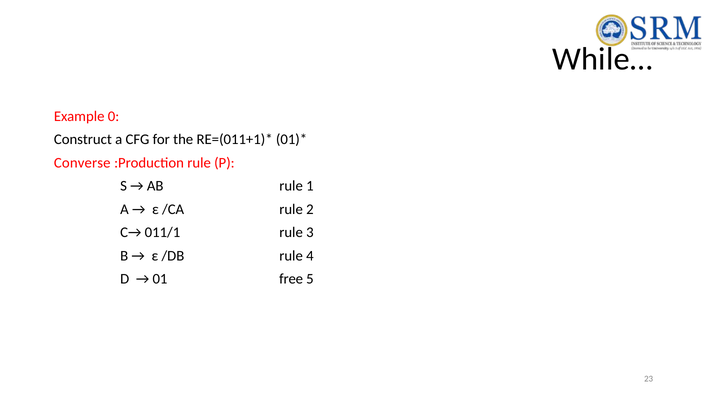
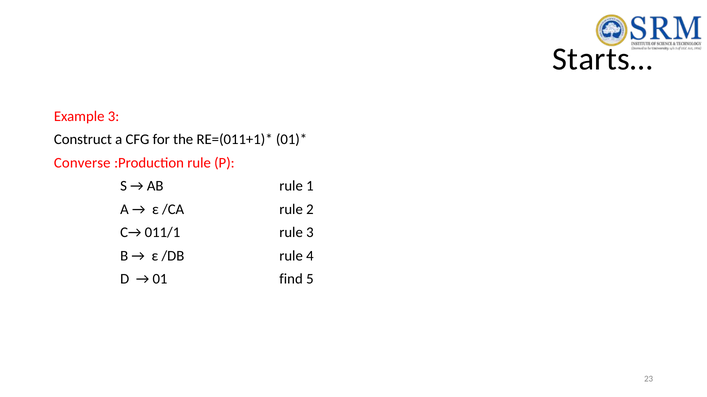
While…: While… -> Starts…
Example 0: 0 -> 3
free: free -> find
